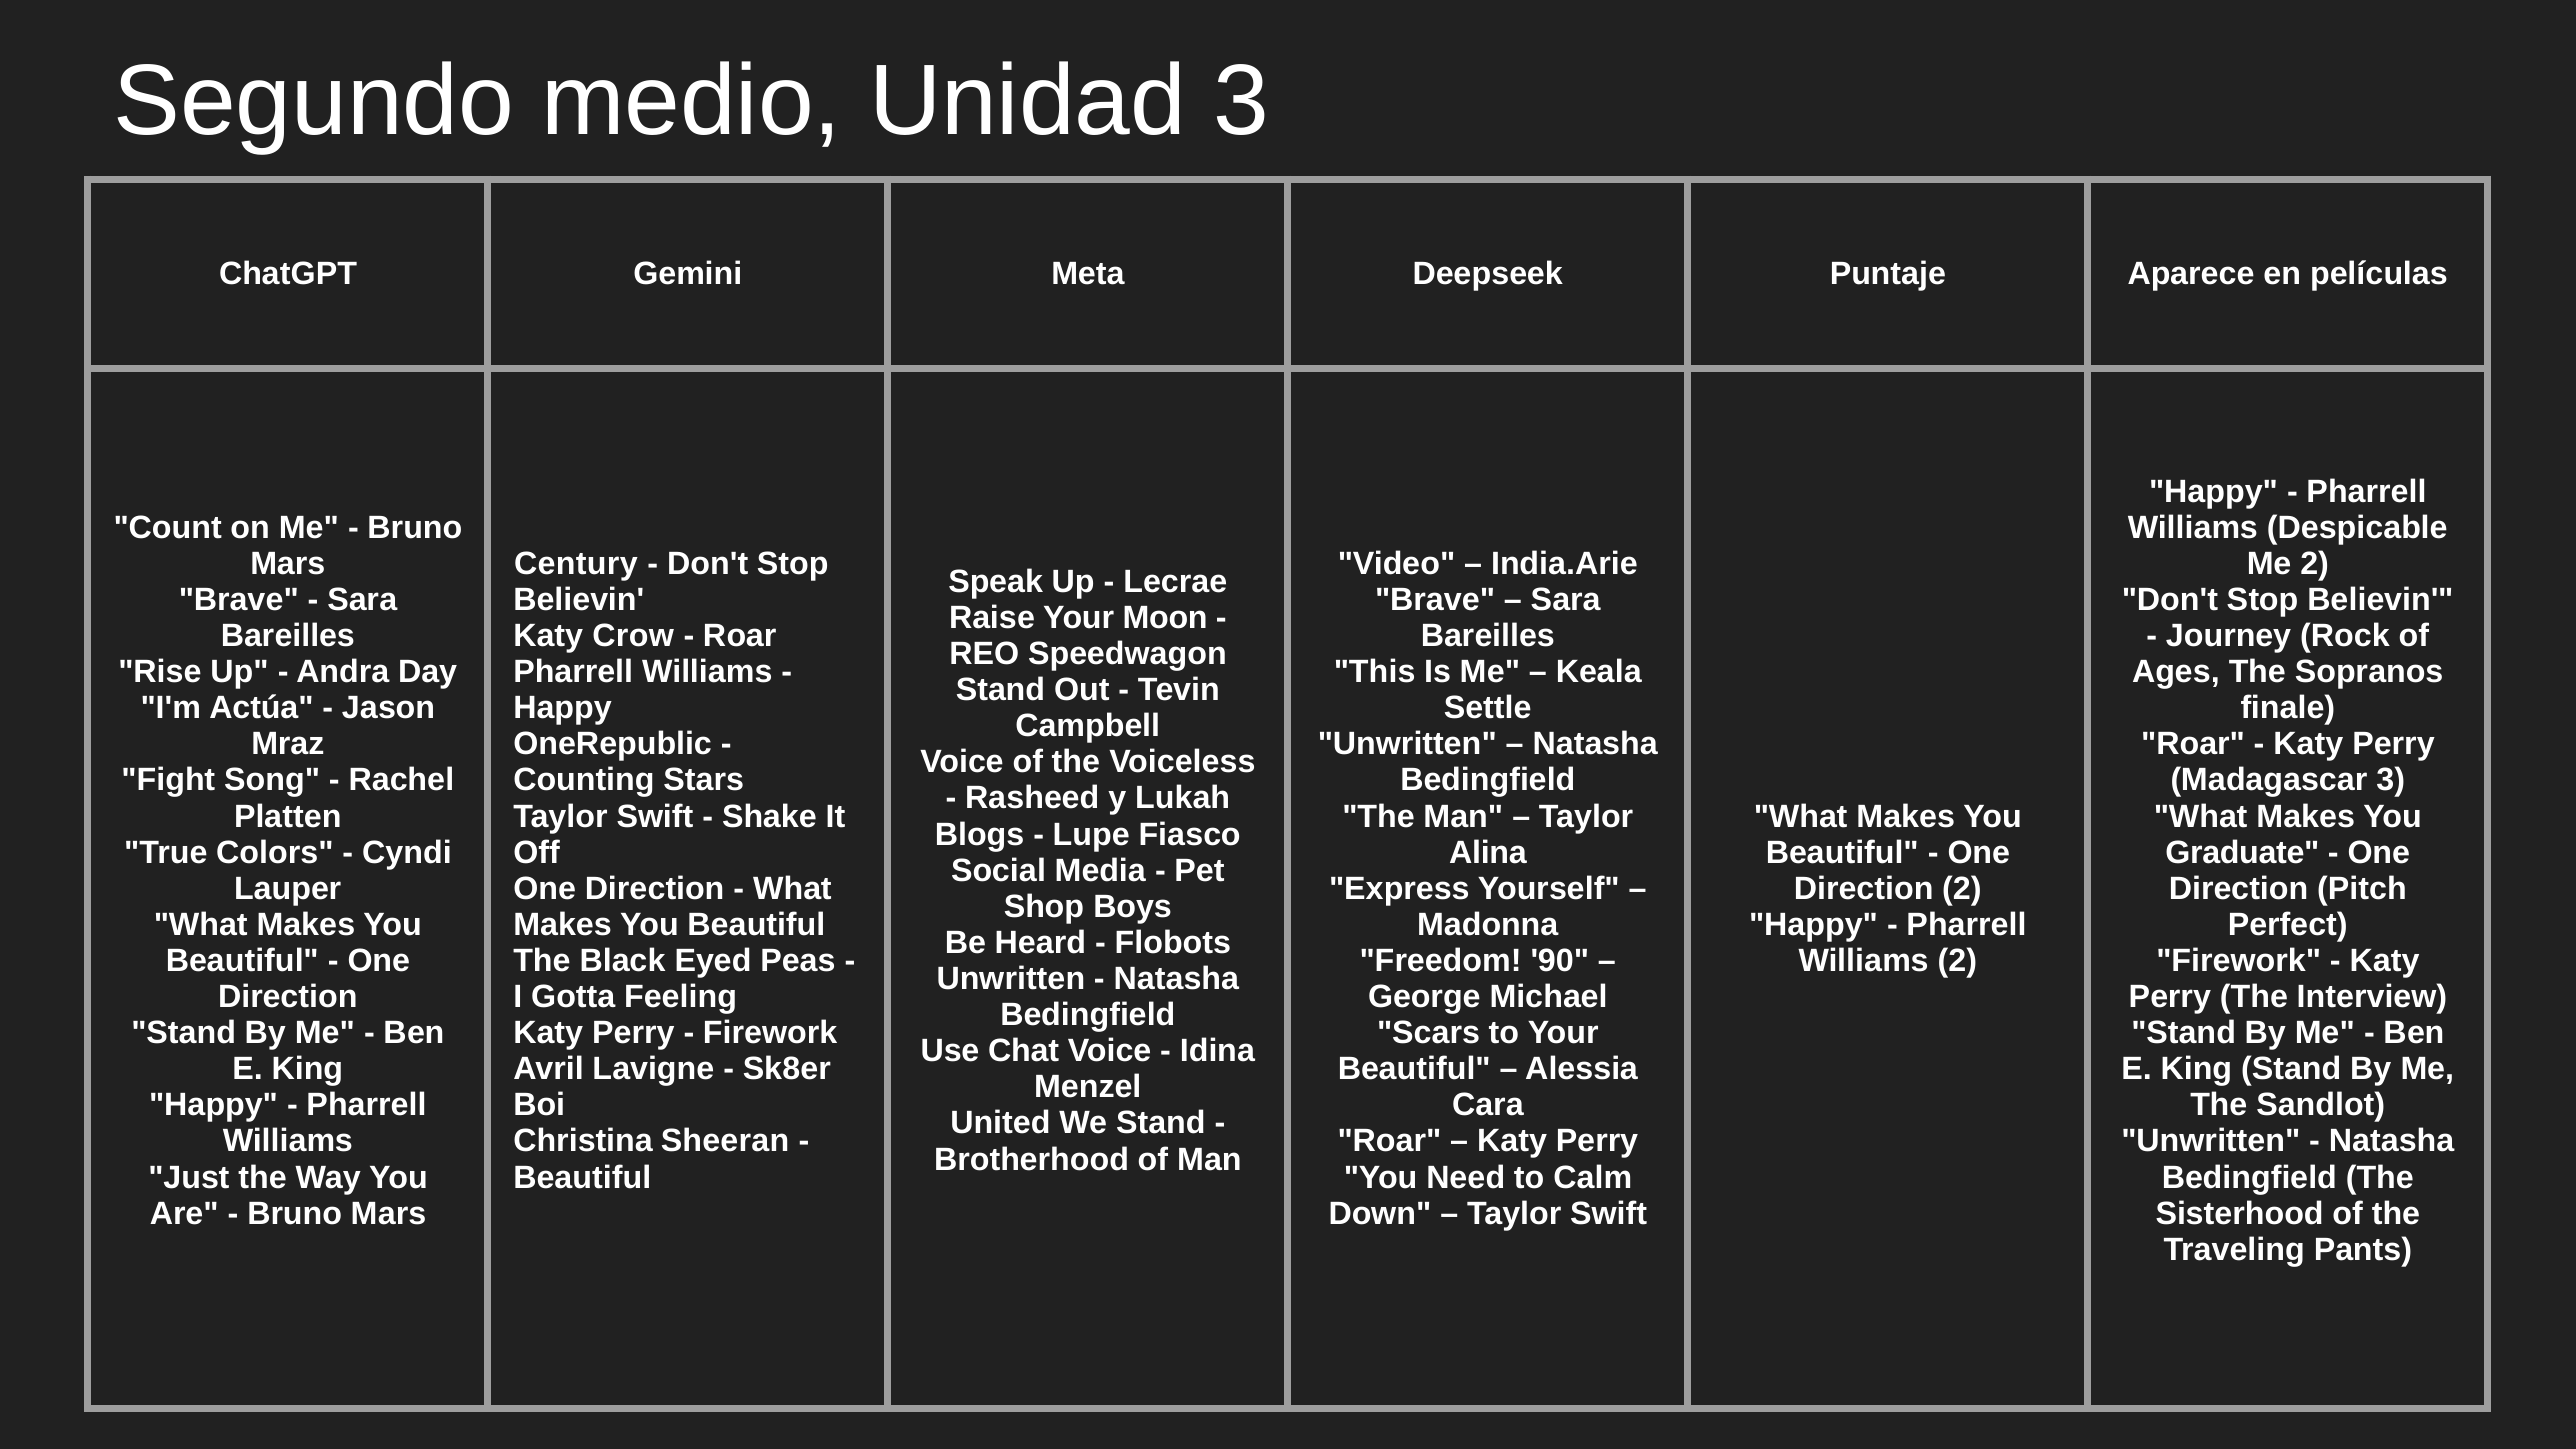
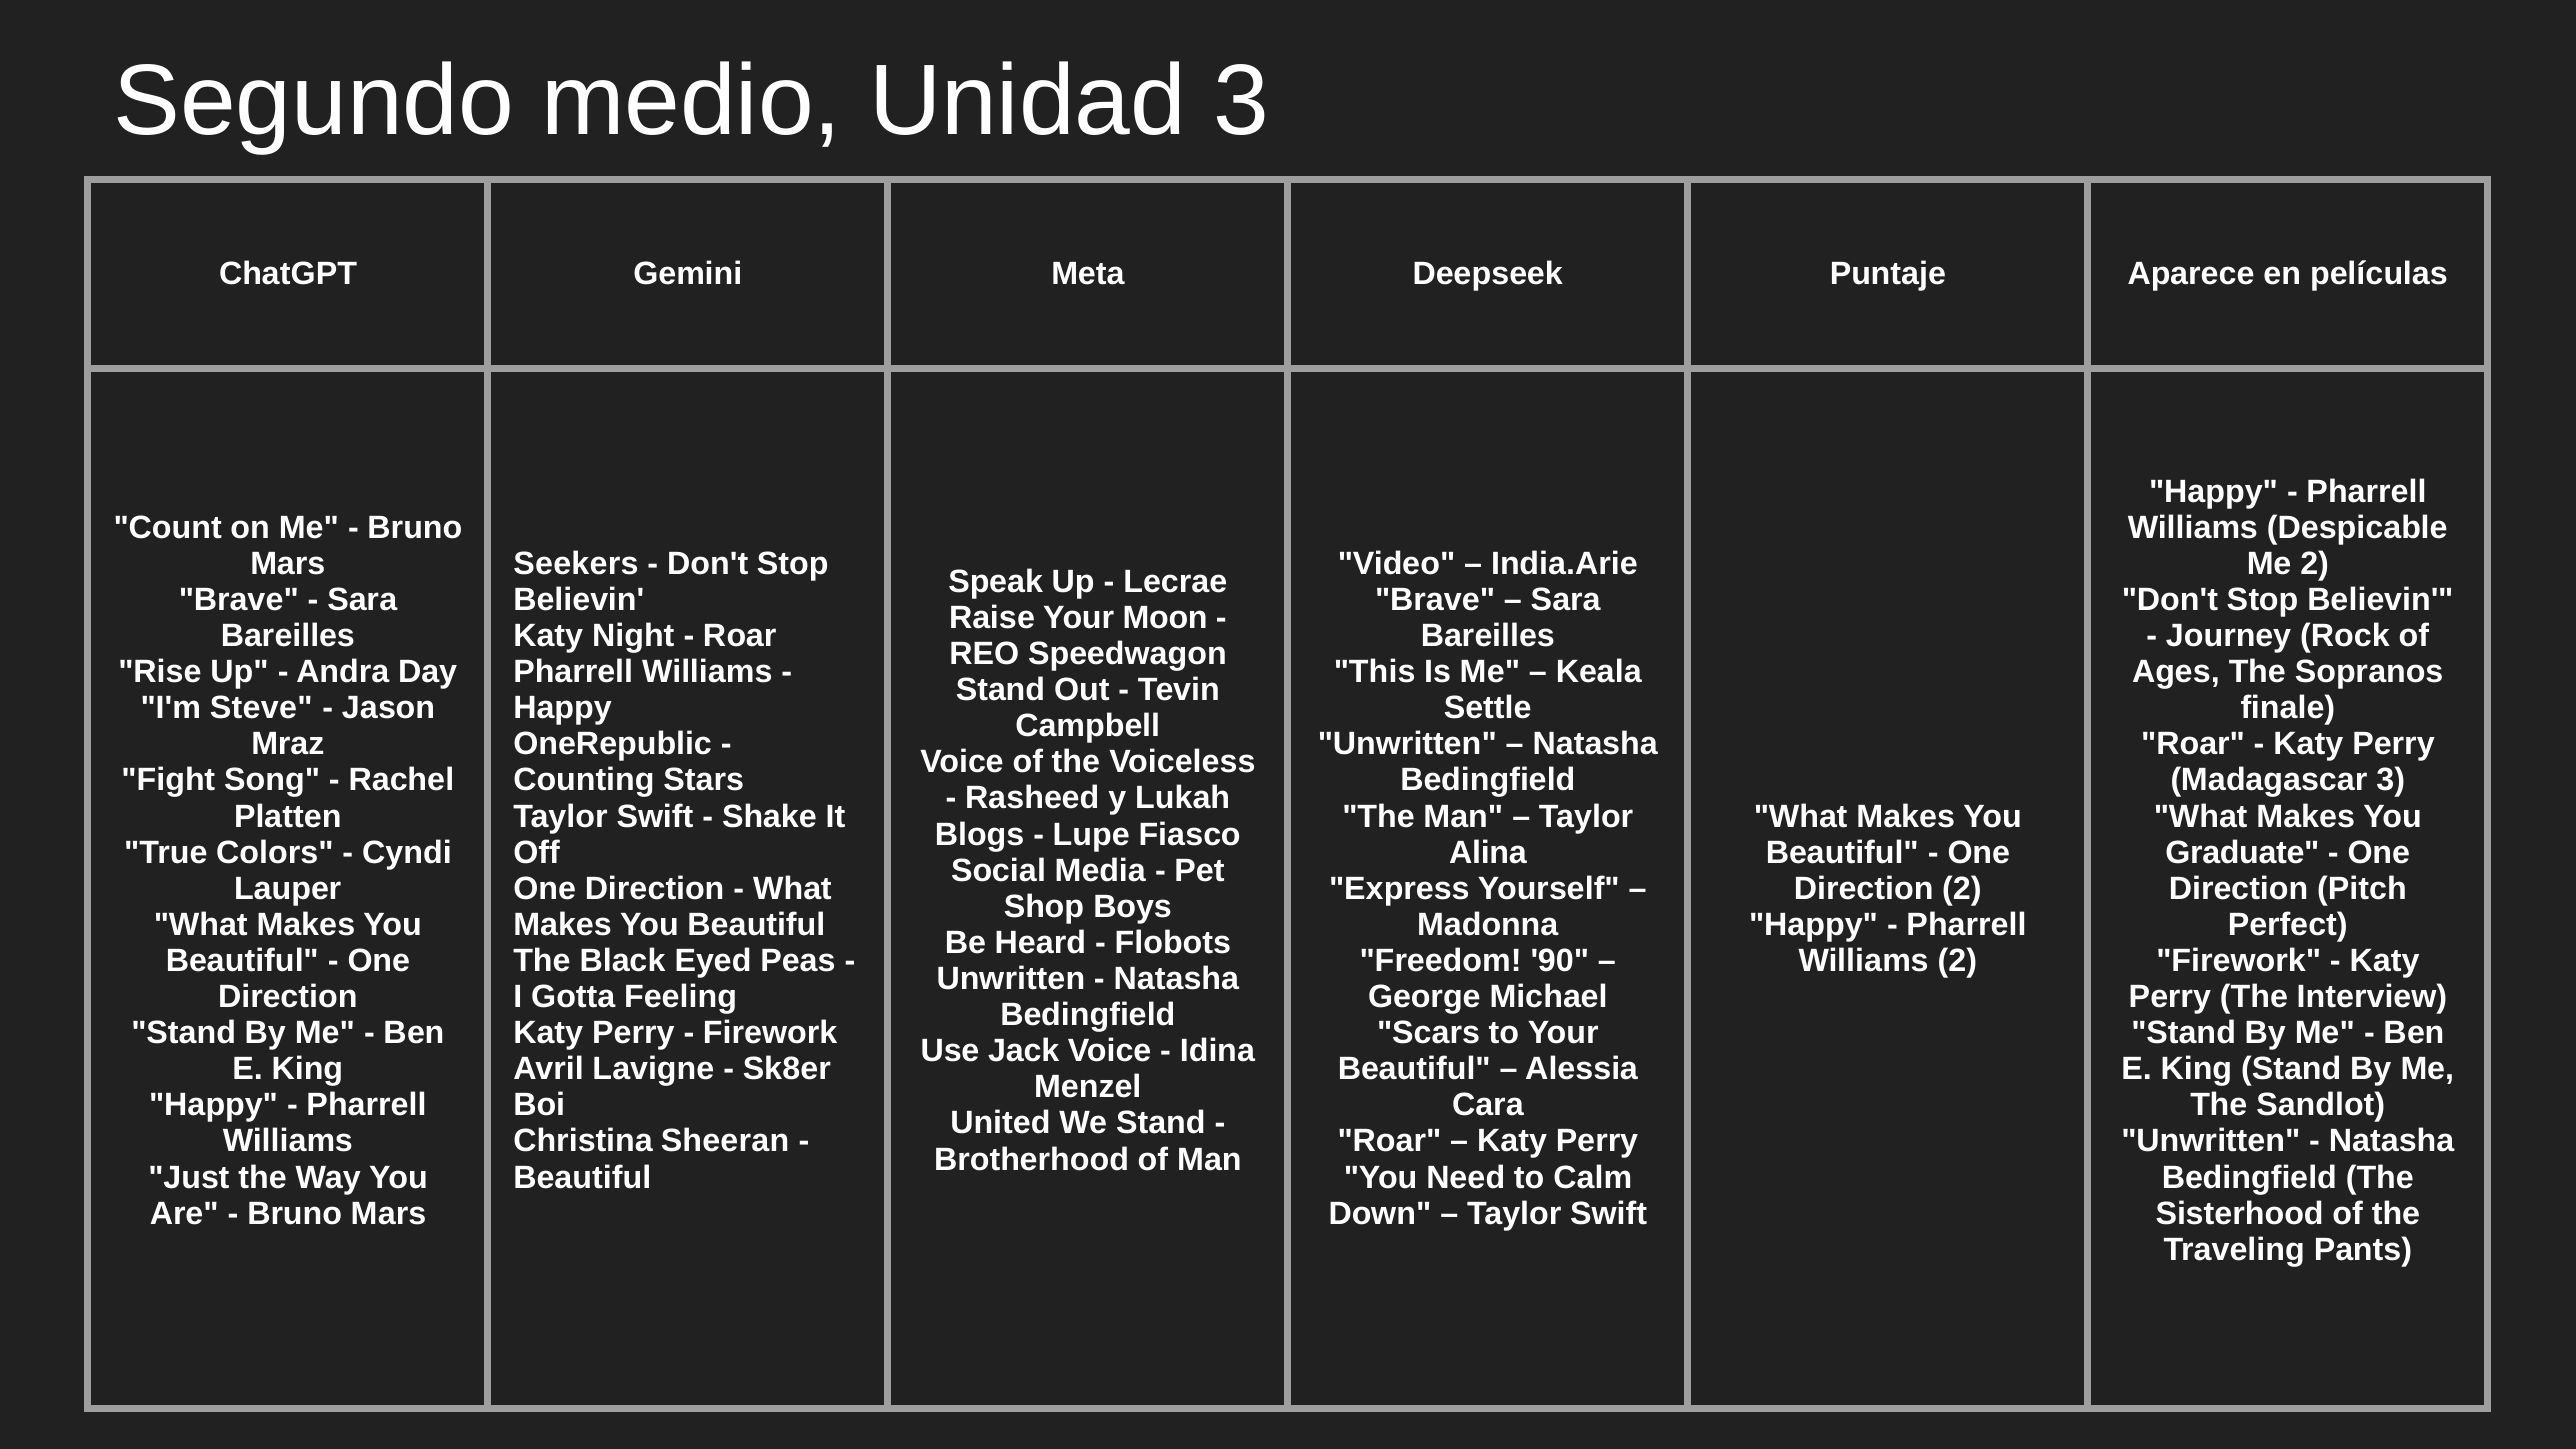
Century: Century -> Seekers
Crow: Crow -> Night
Actúa: Actúa -> Steve
Chat: Chat -> Jack
